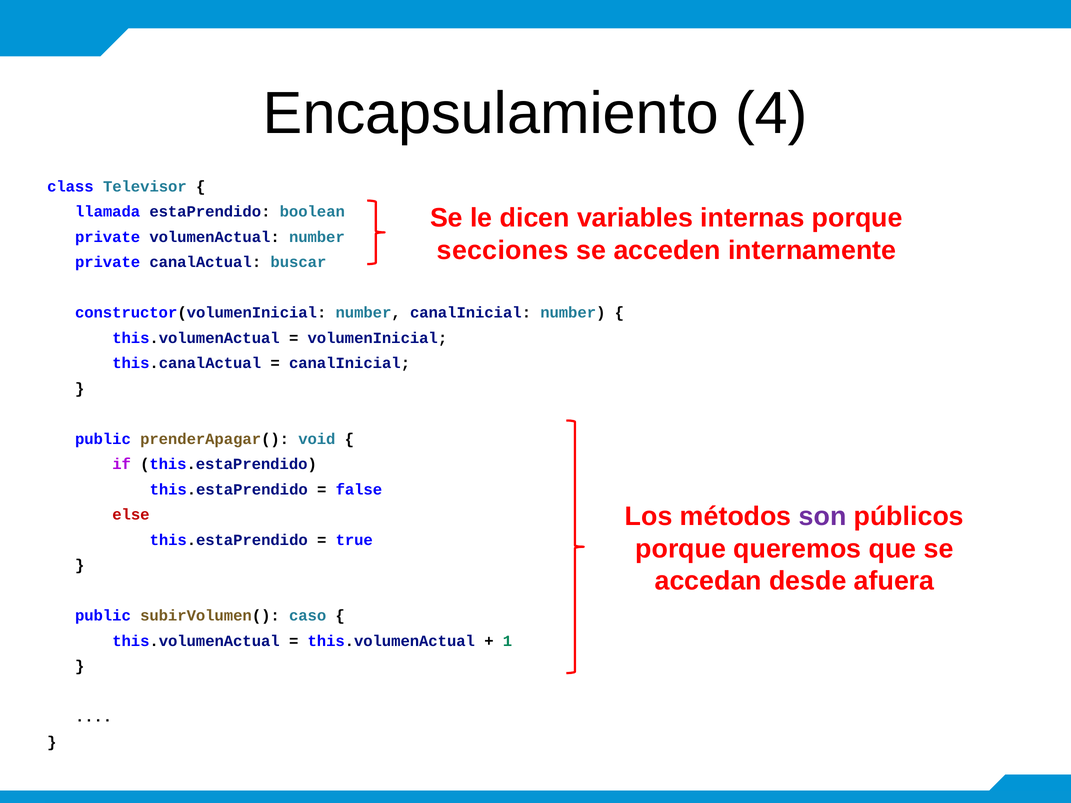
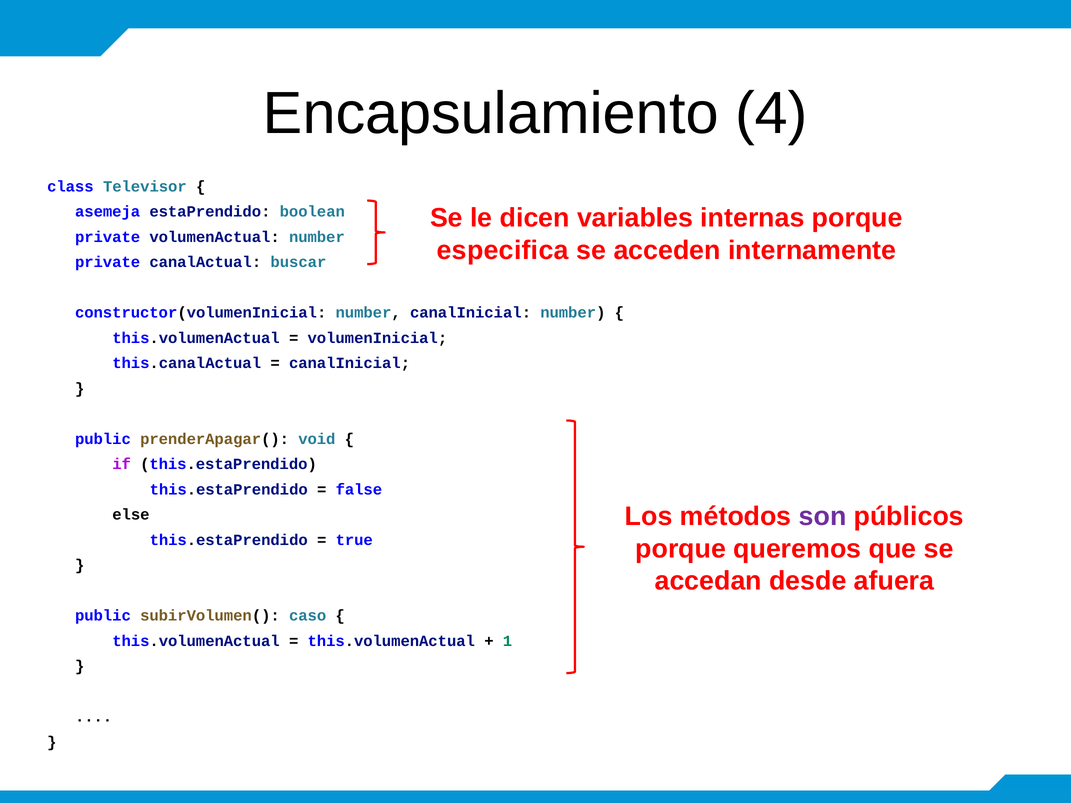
llamada: llamada -> asemeja
secciones: secciones -> especifica
else colour: red -> black
